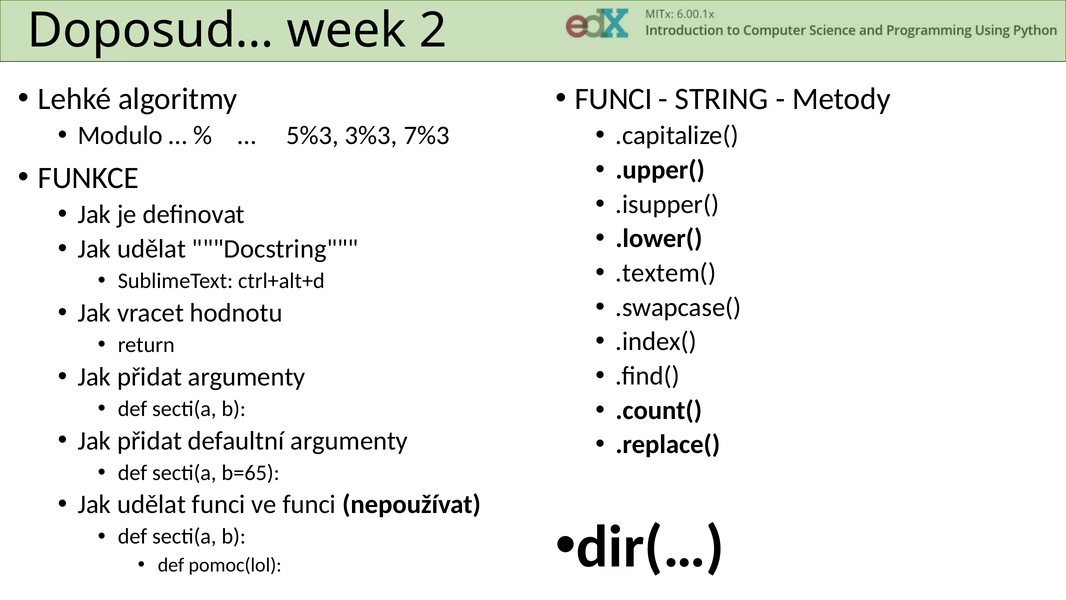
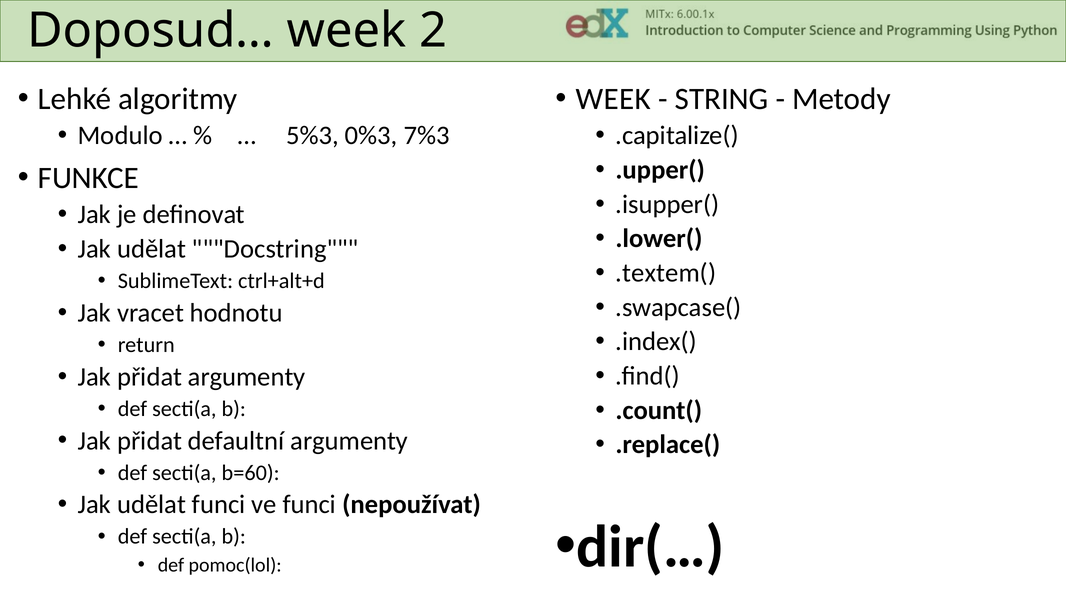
FUNCI at (614, 99): FUNCI -> WEEK
3%3: 3%3 -> 0%3
b=65: b=65 -> b=60
